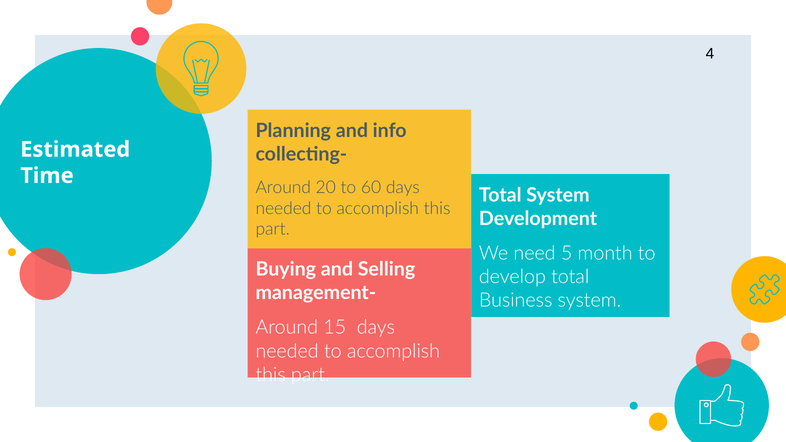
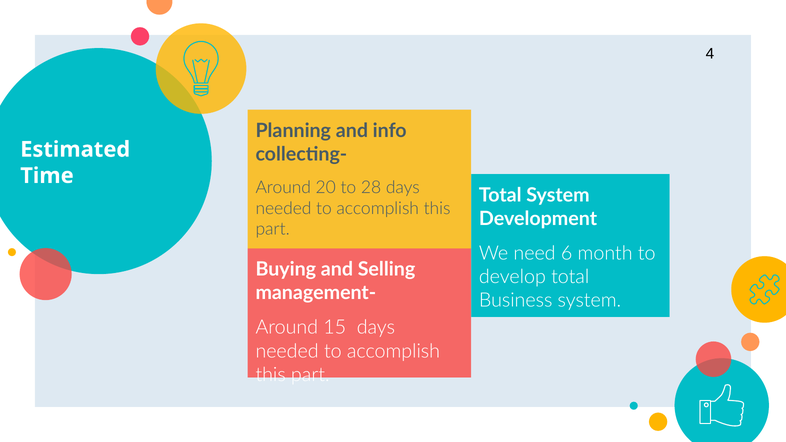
60: 60 -> 28
5: 5 -> 6
